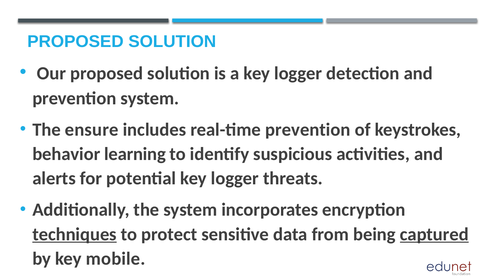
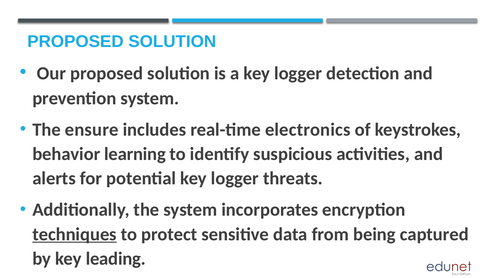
real-time prevention: prevention -> electronics
captured underline: present -> none
mobile: mobile -> leading
